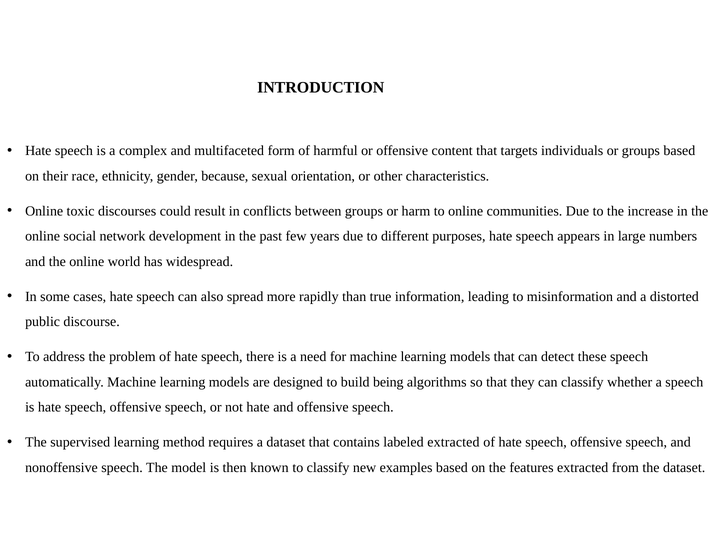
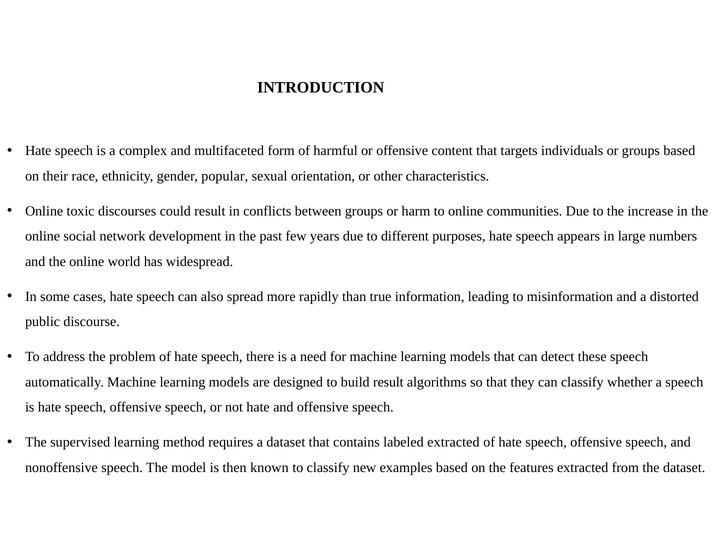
because: because -> popular
build being: being -> result
